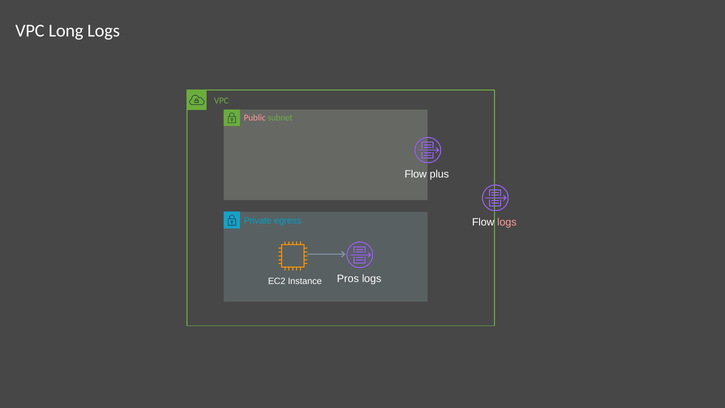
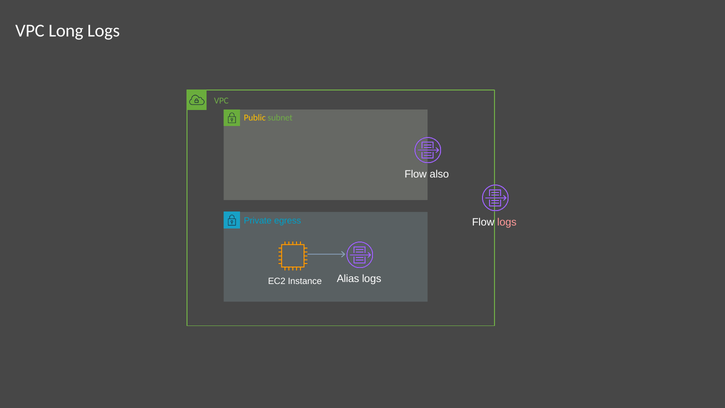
Public colour: pink -> yellow
plus: plus -> also
Pros: Pros -> Alias
